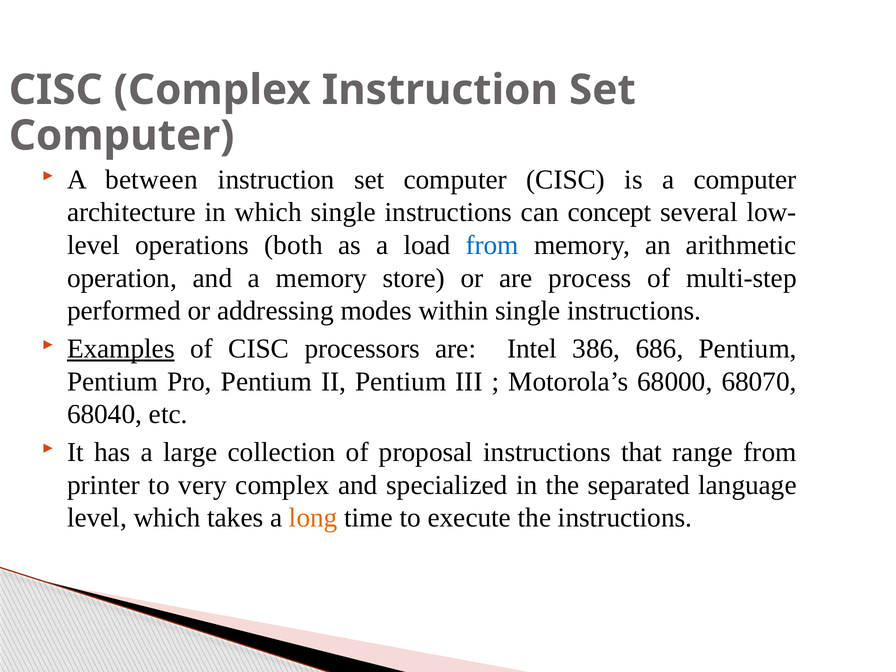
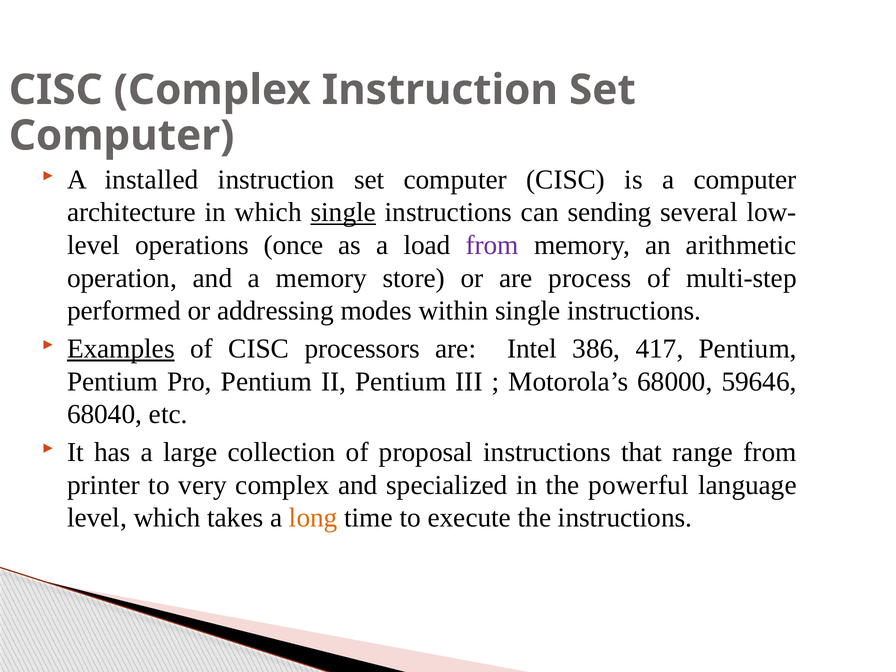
between: between -> installed
single at (343, 212) underline: none -> present
concept: concept -> sending
both: both -> once
from at (492, 245) colour: blue -> purple
686: 686 -> 417
68070: 68070 -> 59646
separated: separated -> powerful
